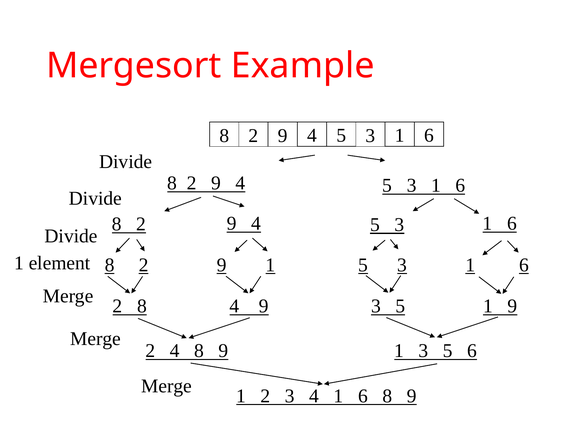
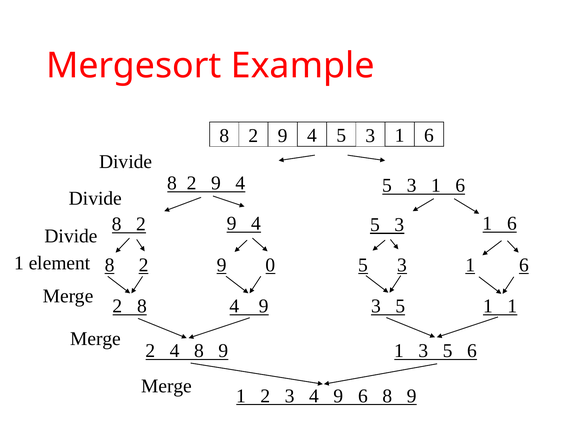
2 9 1: 1 -> 0
1 9: 9 -> 1
3 4 1: 1 -> 9
